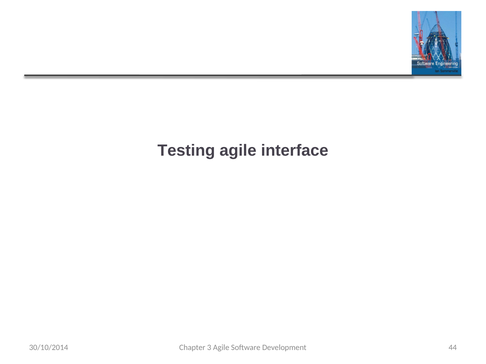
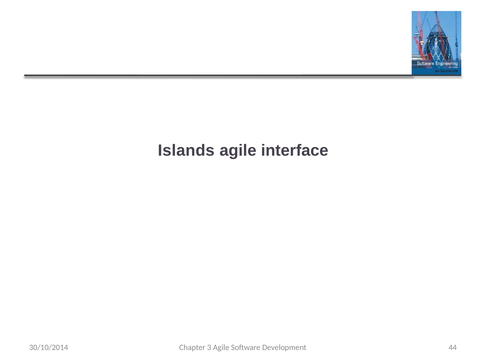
Testing: Testing -> Islands
